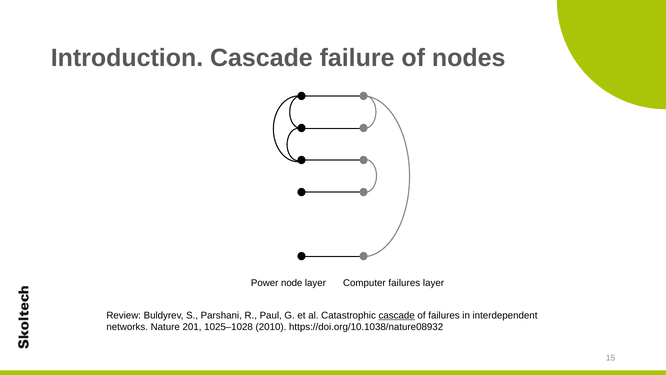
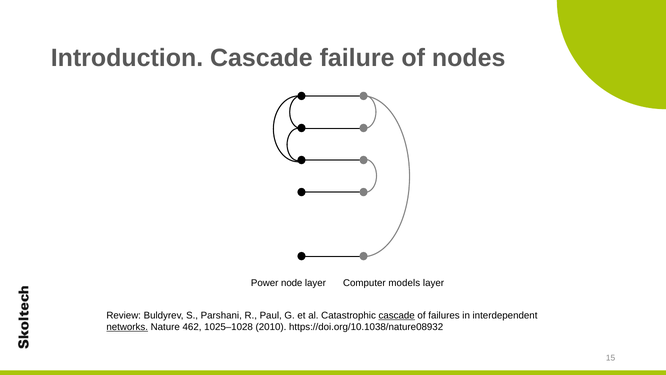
Computer failures: failures -> models
networks underline: none -> present
201: 201 -> 462
